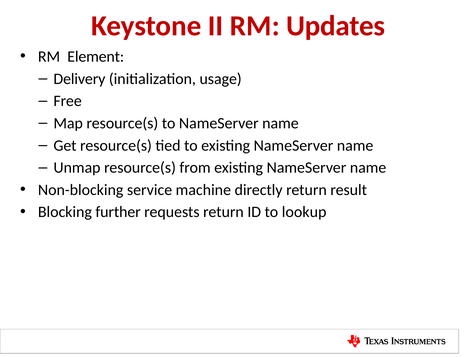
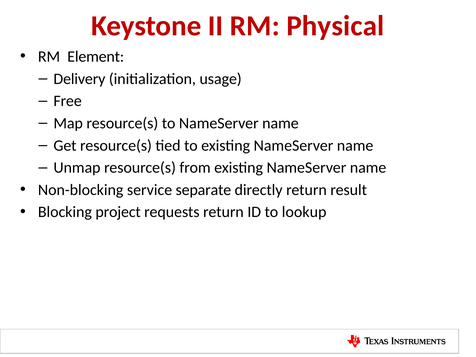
Updates: Updates -> Physical
machine: machine -> separate
further: further -> project
